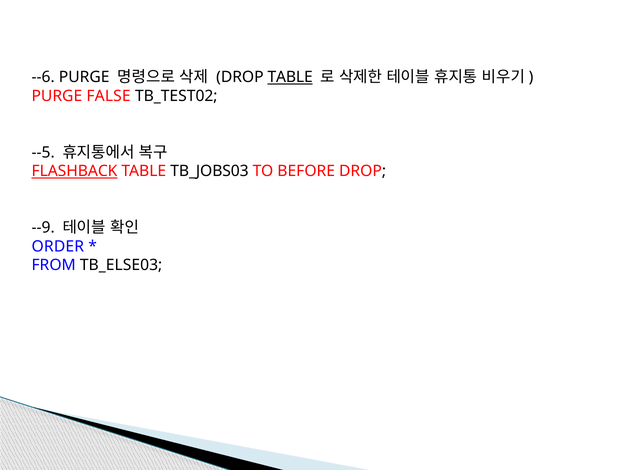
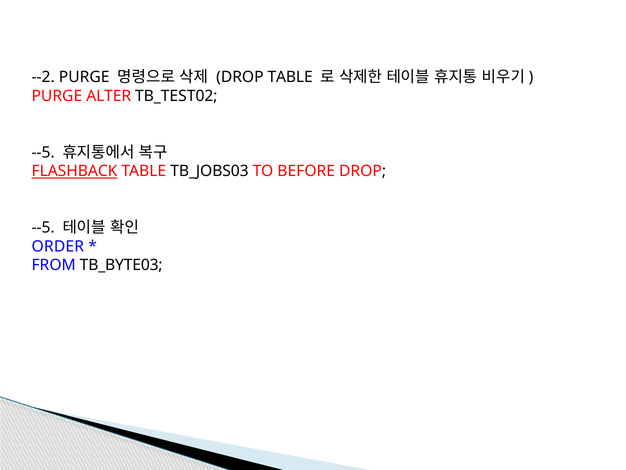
--6: --6 -> --2
TABLE at (290, 77) underline: present -> none
FALSE: FALSE -> ALTER
--9 at (43, 227): --9 -> --5
TB_ELSE03: TB_ELSE03 -> TB_BYTE03
